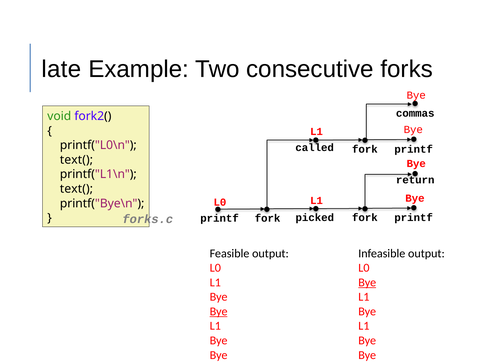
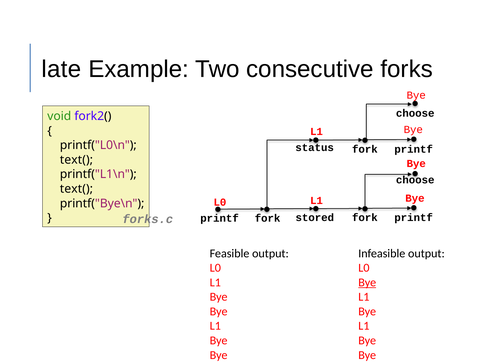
commas at (415, 113): commas -> choose
called: called -> status
return at (415, 180): return -> choose
picked: picked -> stored
Bye at (219, 311) underline: present -> none
